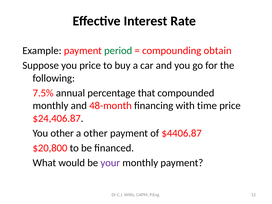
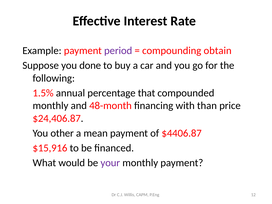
period colour: green -> purple
you price: price -> done
7.5%: 7.5% -> 1.5%
time: time -> than
a other: other -> mean
$20,800: $20,800 -> $15,916
